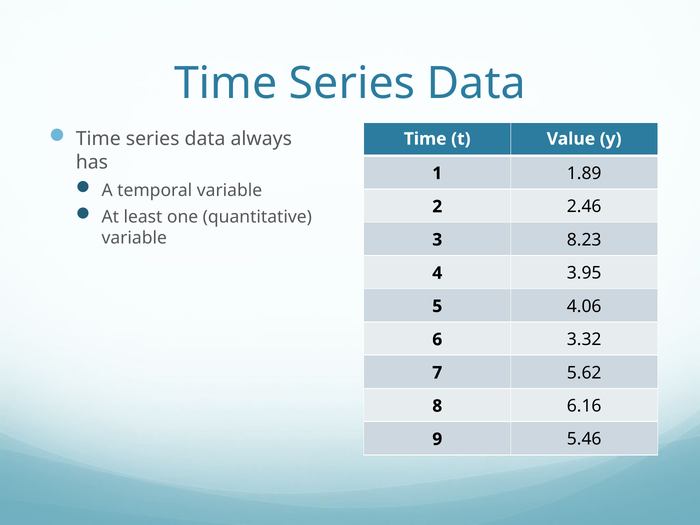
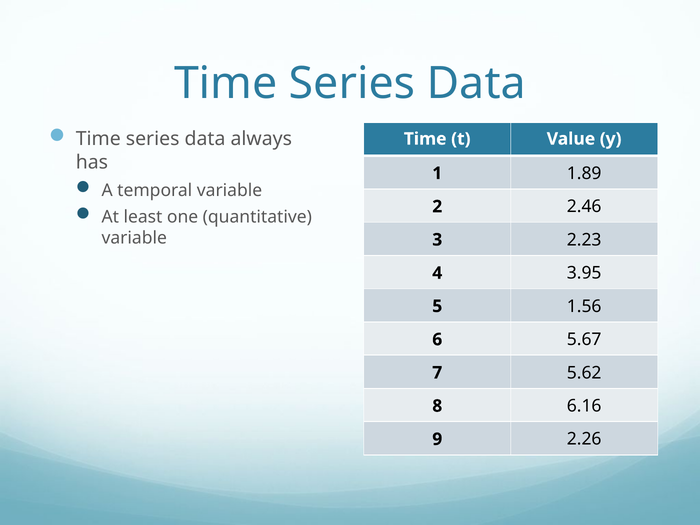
8.23: 8.23 -> 2.23
4.06: 4.06 -> 1.56
3.32: 3.32 -> 5.67
5.46: 5.46 -> 2.26
